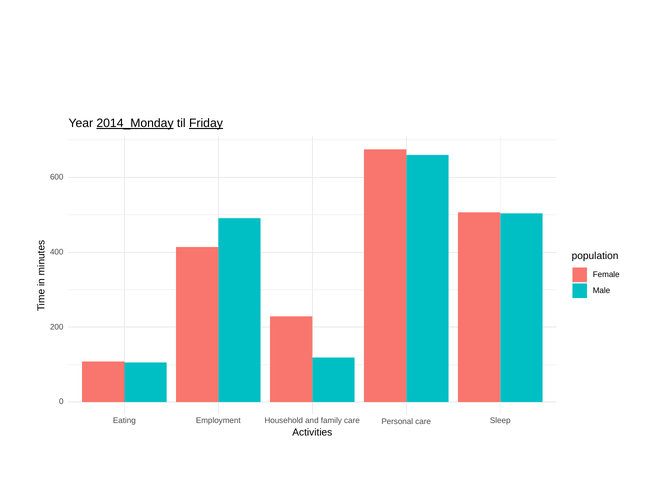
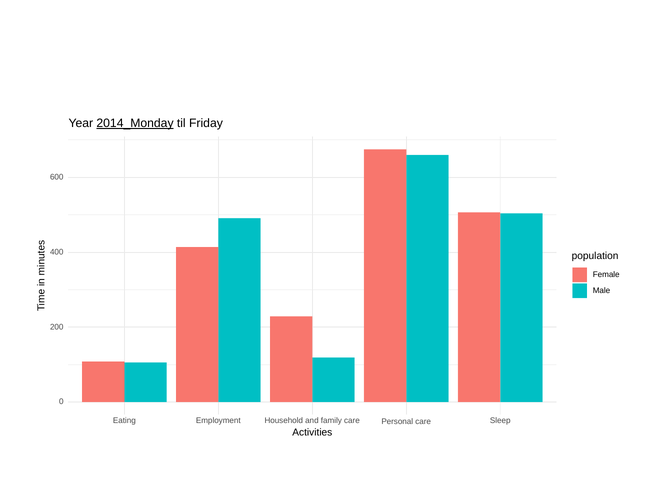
Friday underline: present -> none
